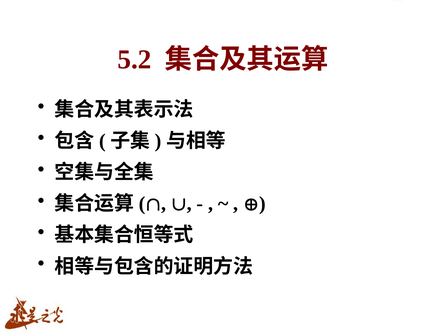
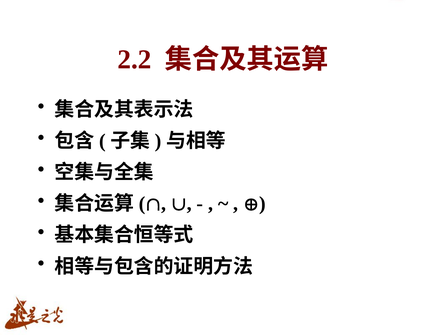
5.2: 5.2 -> 2.2
